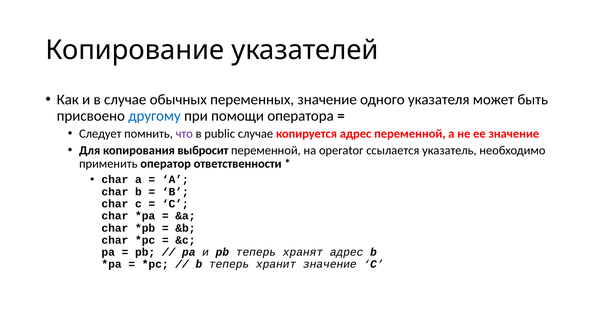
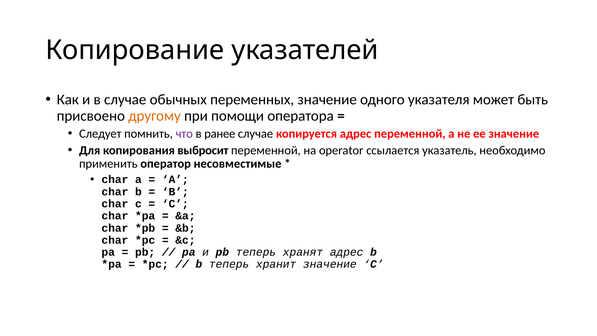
другому colour: blue -> orange
public: public -> ранее
ответственности: ответственности -> несовместимые
